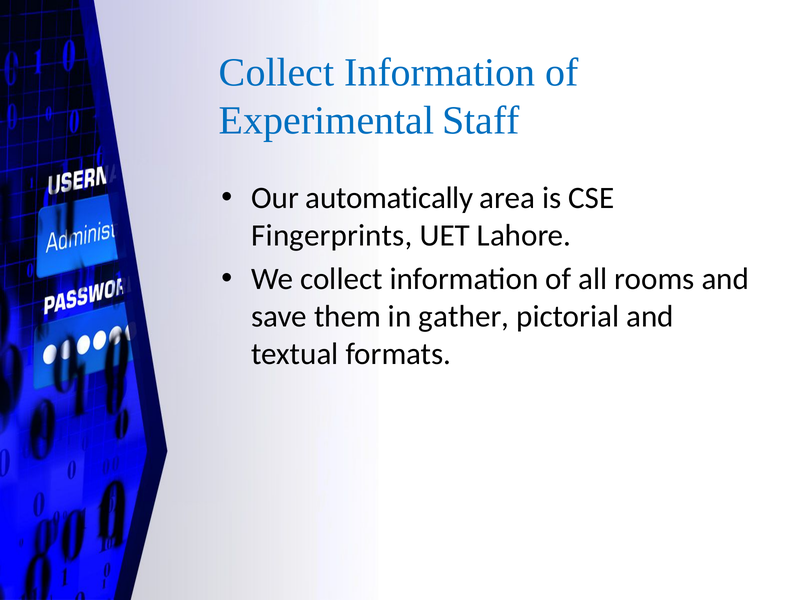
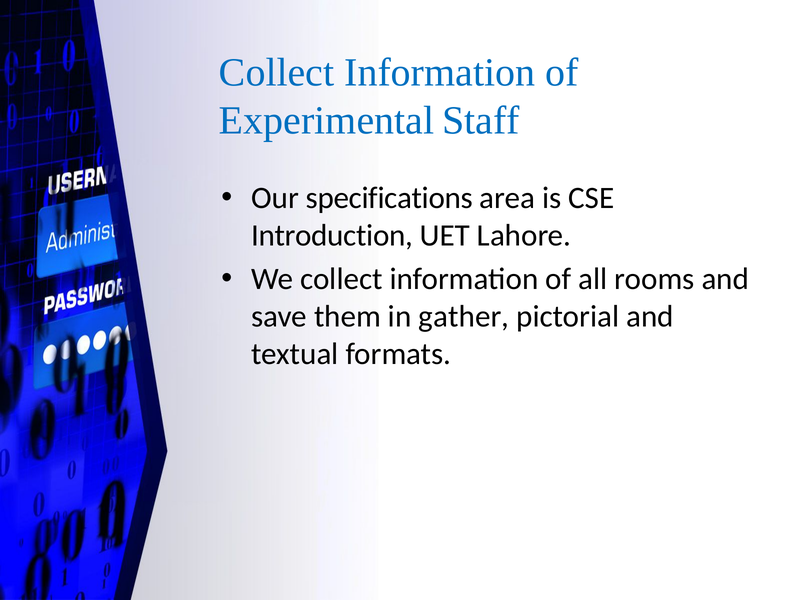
automatically: automatically -> specifications
Fingerprints: Fingerprints -> Introduction
